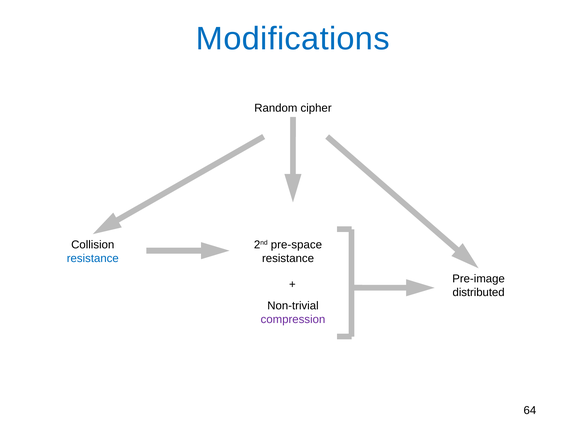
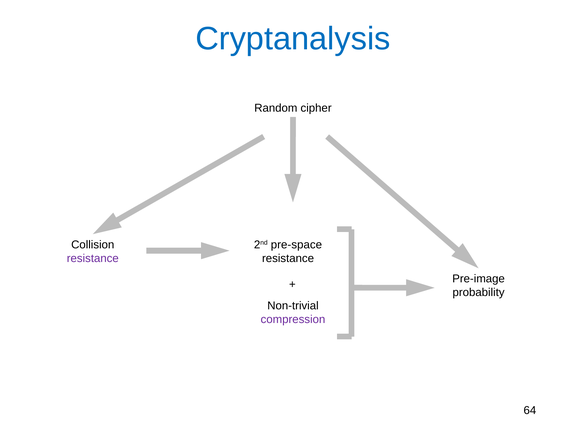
Modifications: Modifications -> Cryptanalysis
resistance at (93, 259) colour: blue -> purple
distributed: distributed -> probability
